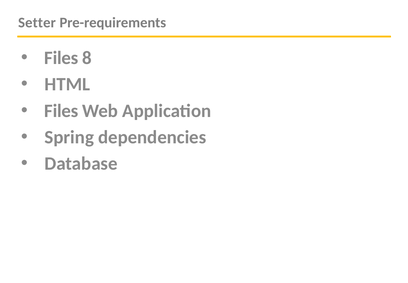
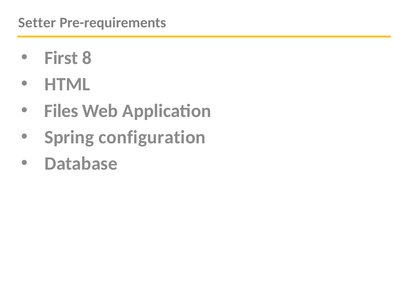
Files at (61, 58): Files -> First
dependencies: dependencies -> configuration
